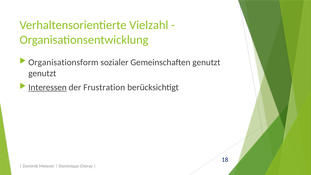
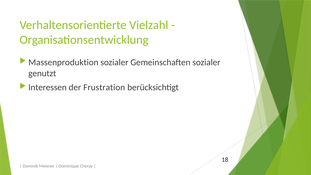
Organisationsform: Organisationsform -> Massenproduktion
Gemeinschaften genutzt: genutzt -> sozialer
Interessen underline: present -> none
